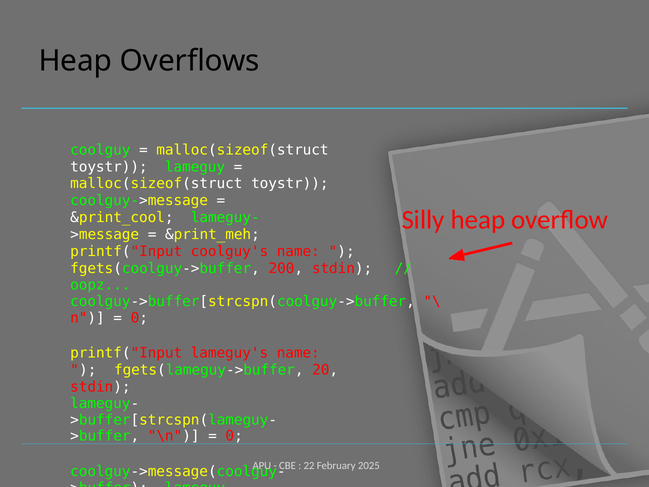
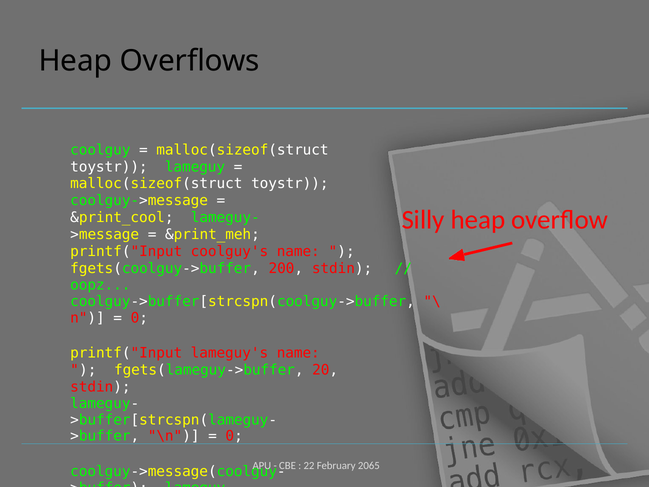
2025: 2025 -> 2065
